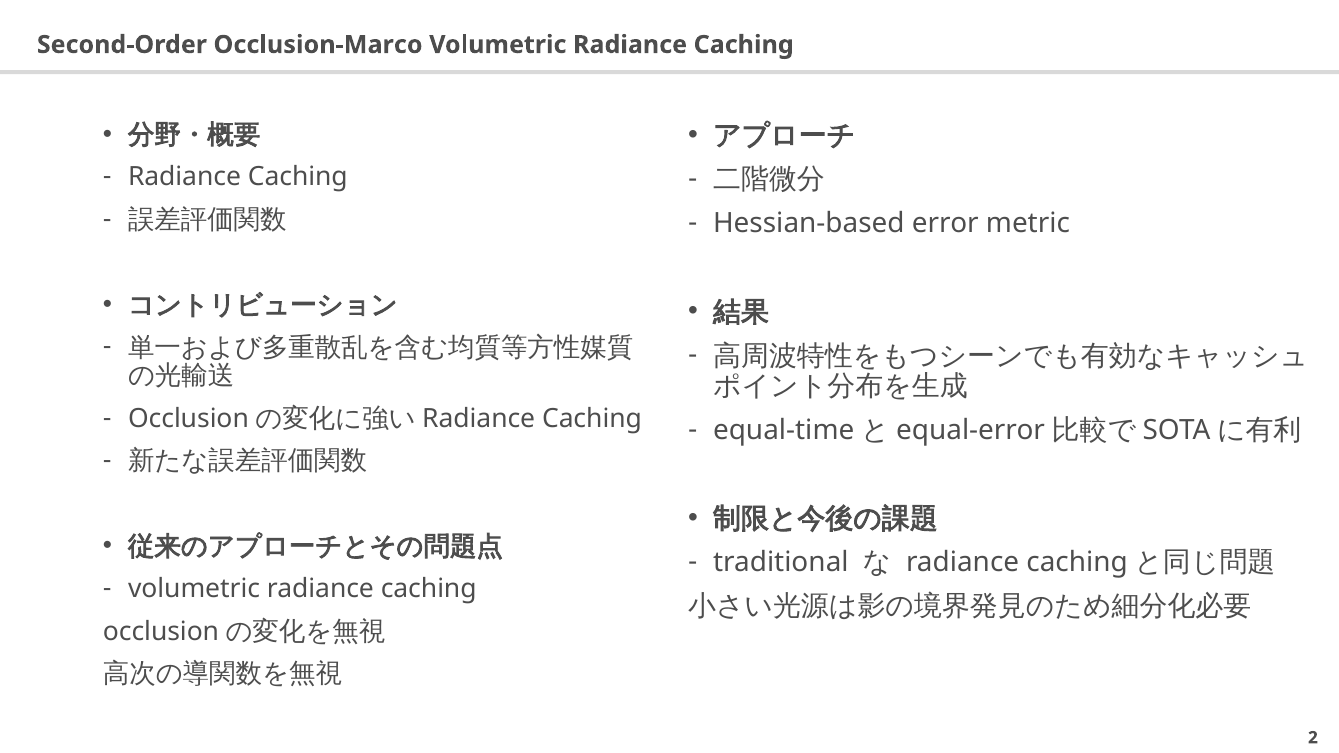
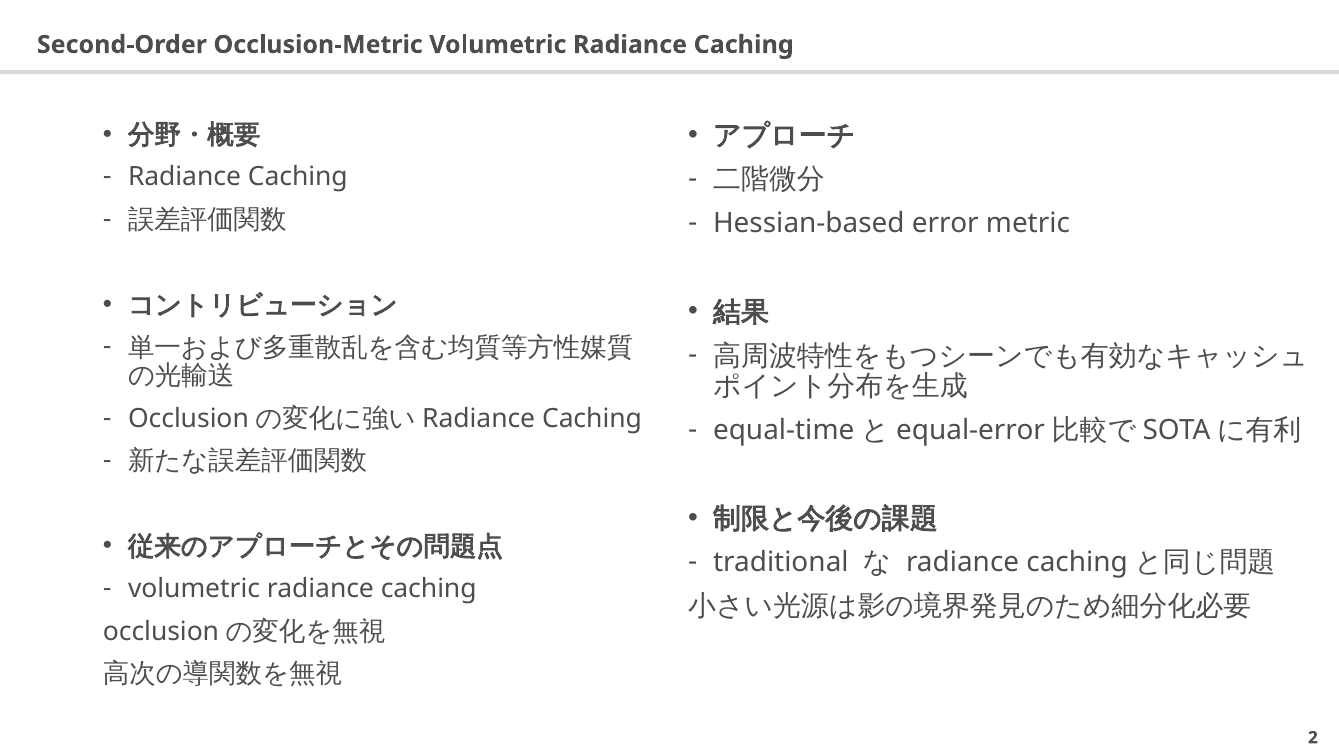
Occlusion-Marco: Occlusion-Marco -> Occlusion-Metric
